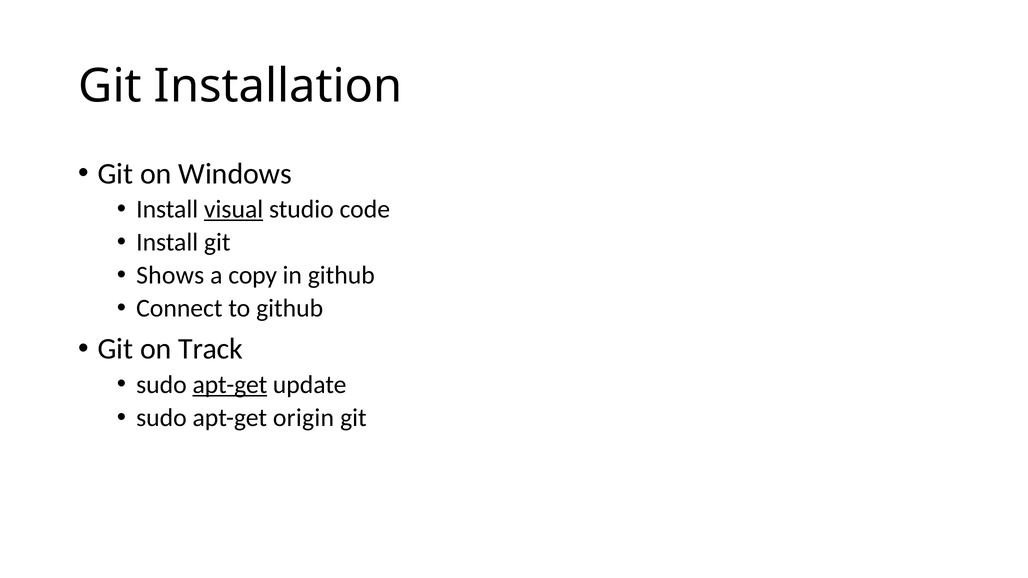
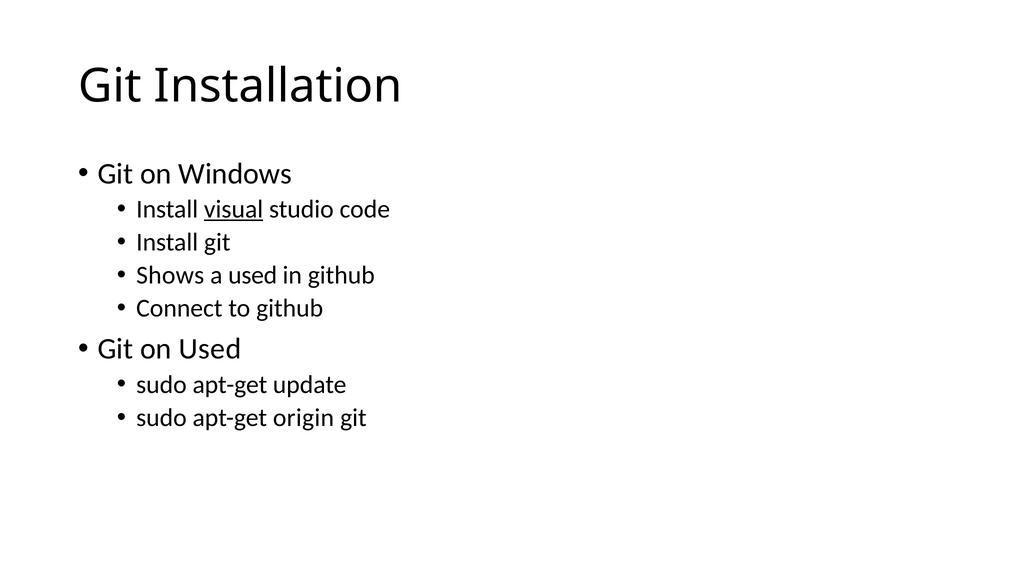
a copy: copy -> used
on Track: Track -> Used
apt-get at (230, 385) underline: present -> none
